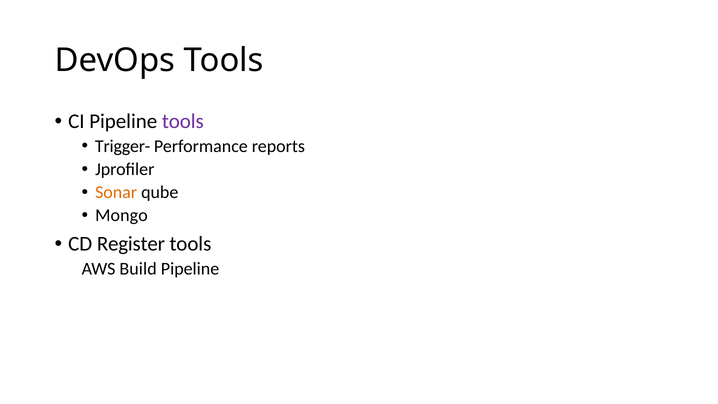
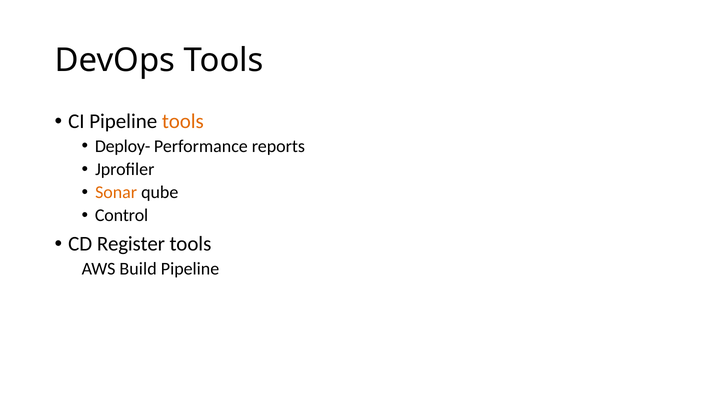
tools at (183, 121) colour: purple -> orange
Trigger-: Trigger- -> Deploy-
Mongo: Mongo -> Control
